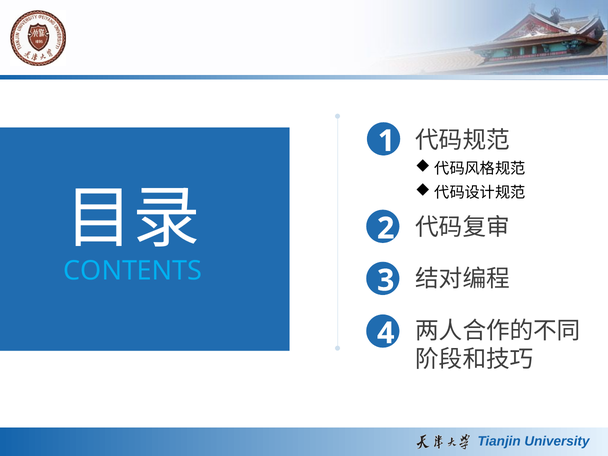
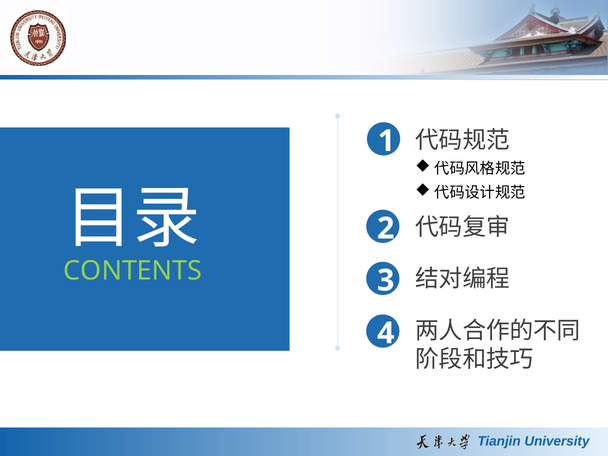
CONTENTS colour: light blue -> light green
